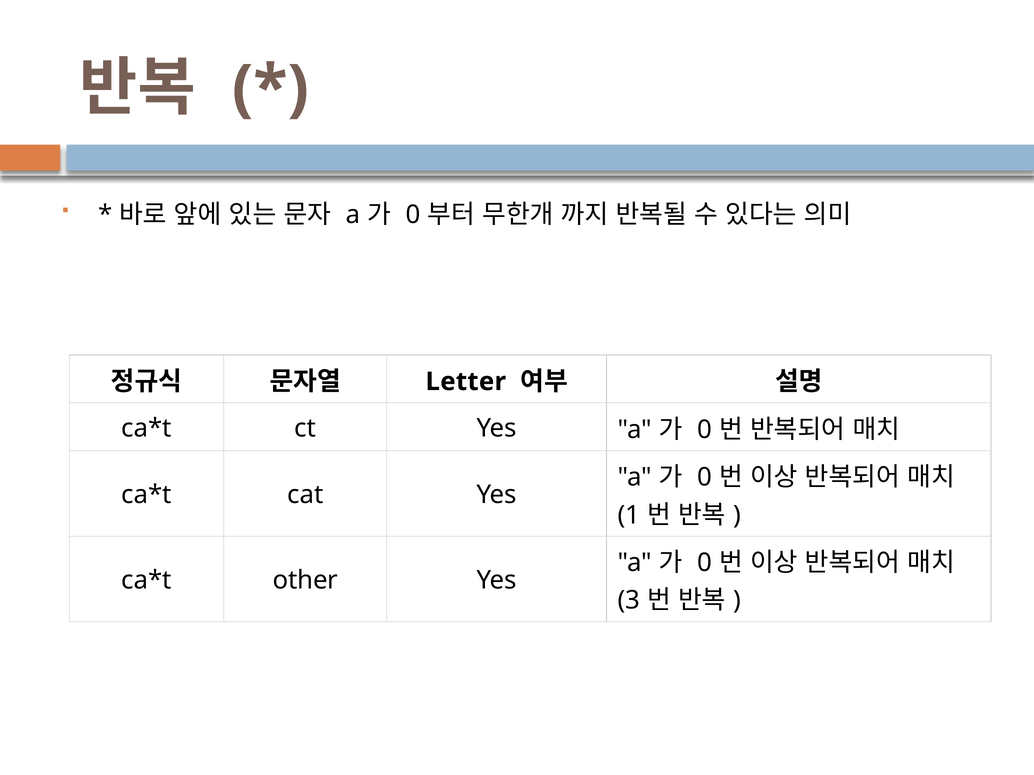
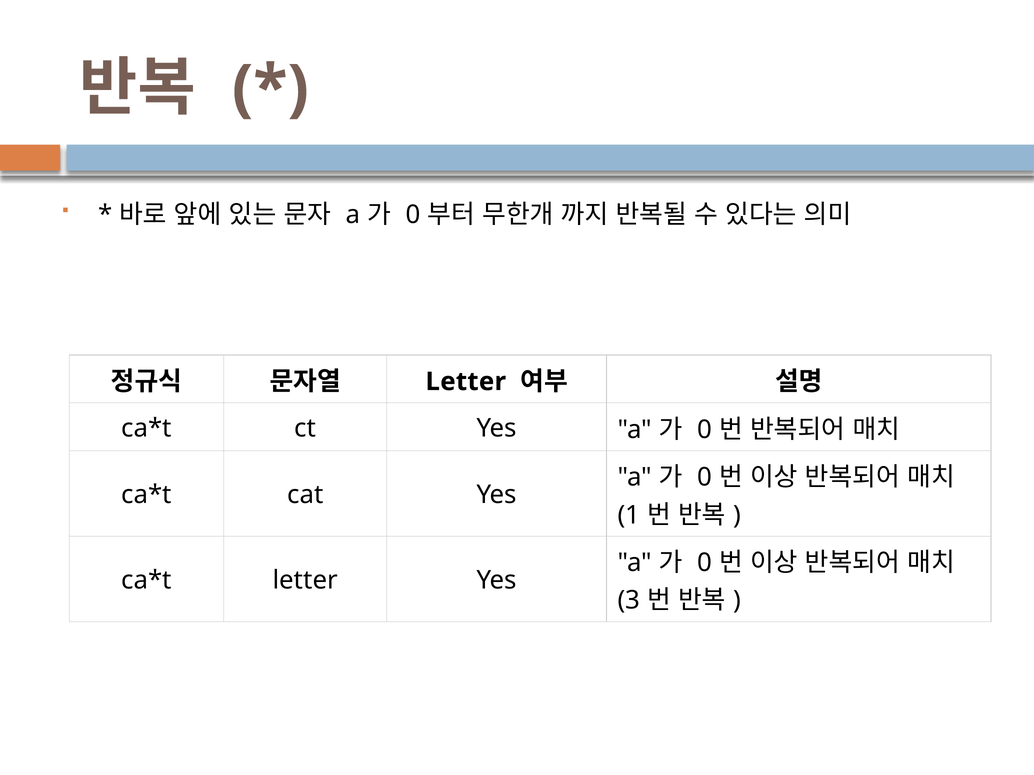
other at (305, 581): other -> letter
